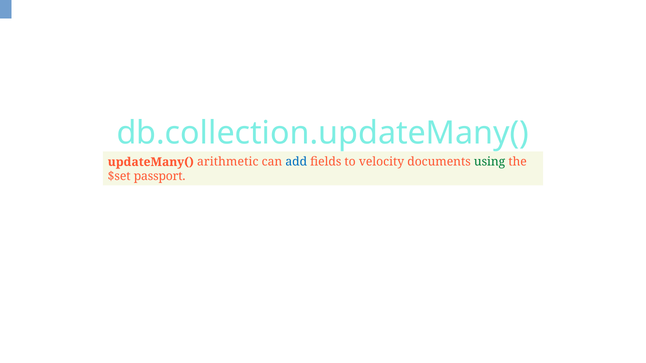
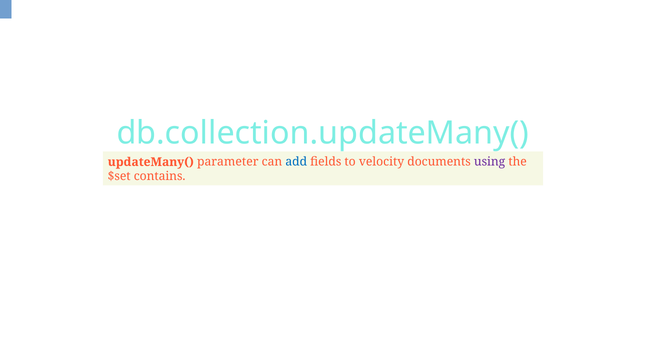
arithmetic: arithmetic -> parameter
using colour: green -> purple
passport: passport -> contains
